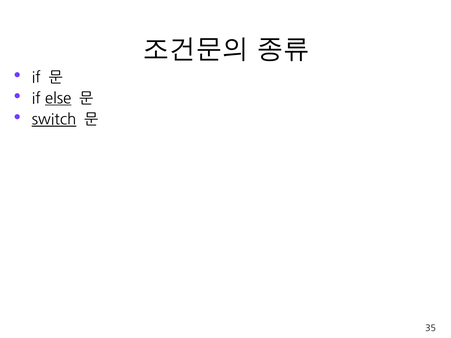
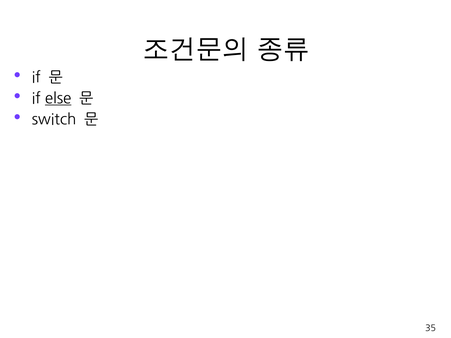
switch underline: present -> none
